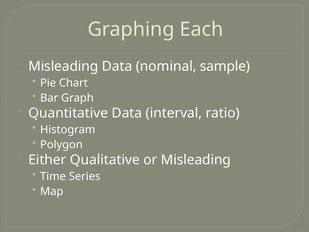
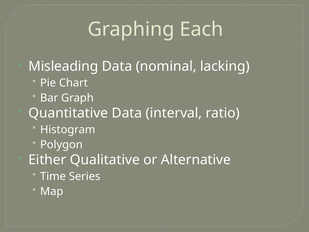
sample: sample -> lacking
or Misleading: Misleading -> Alternative
